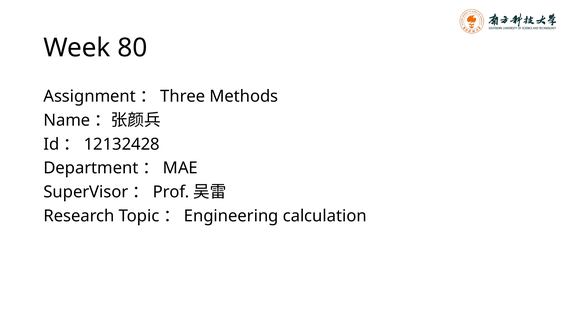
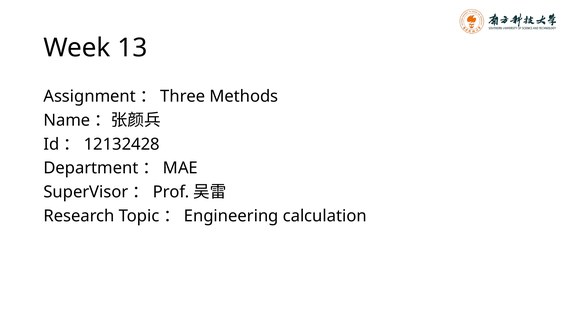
80: 80 -> 13
